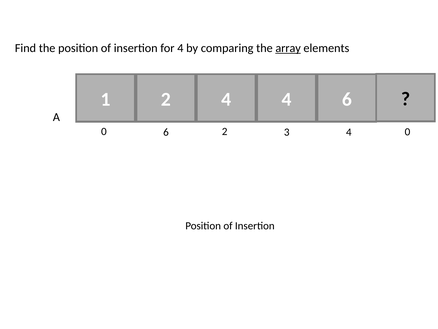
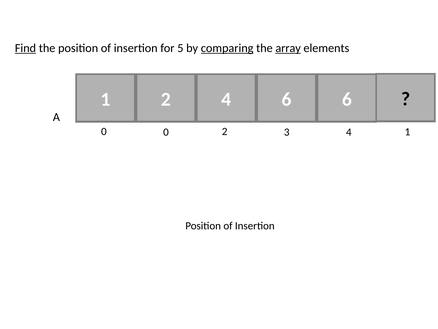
Find underline: none -> present
for 4: 4 -> 5
comparing underline: none -> present
4 4: 4 -> 6
0 6: 6 -> 0
4 0: 0 -> 1
